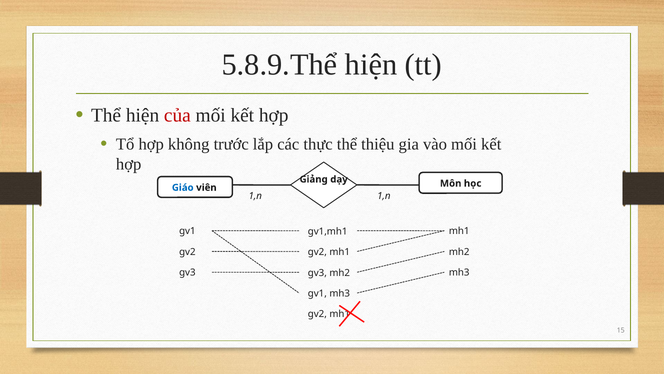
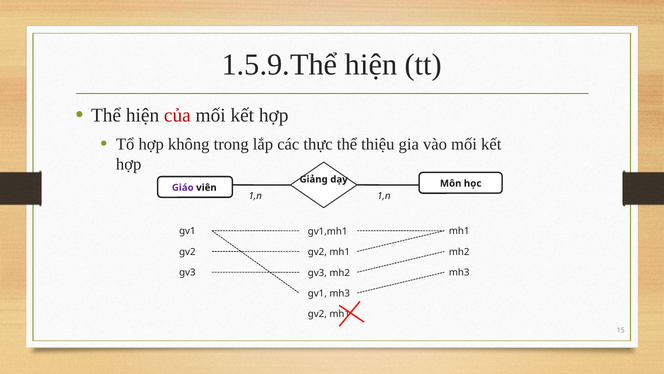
5.8.9.Thể: 5.8.9.Thể -> 1.5.9.Thể
trước: trước -> trong
Giáo colour: blue -> purple
